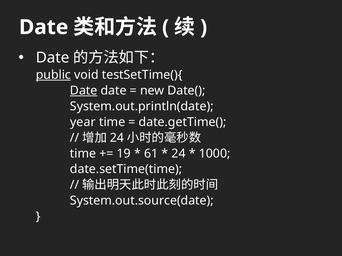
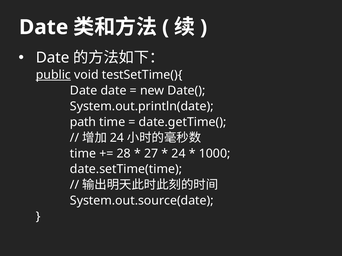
Date at (84, 91) underline: present -> none
year: year -> path
19: 19 -> 28
61: 61 -> 27
